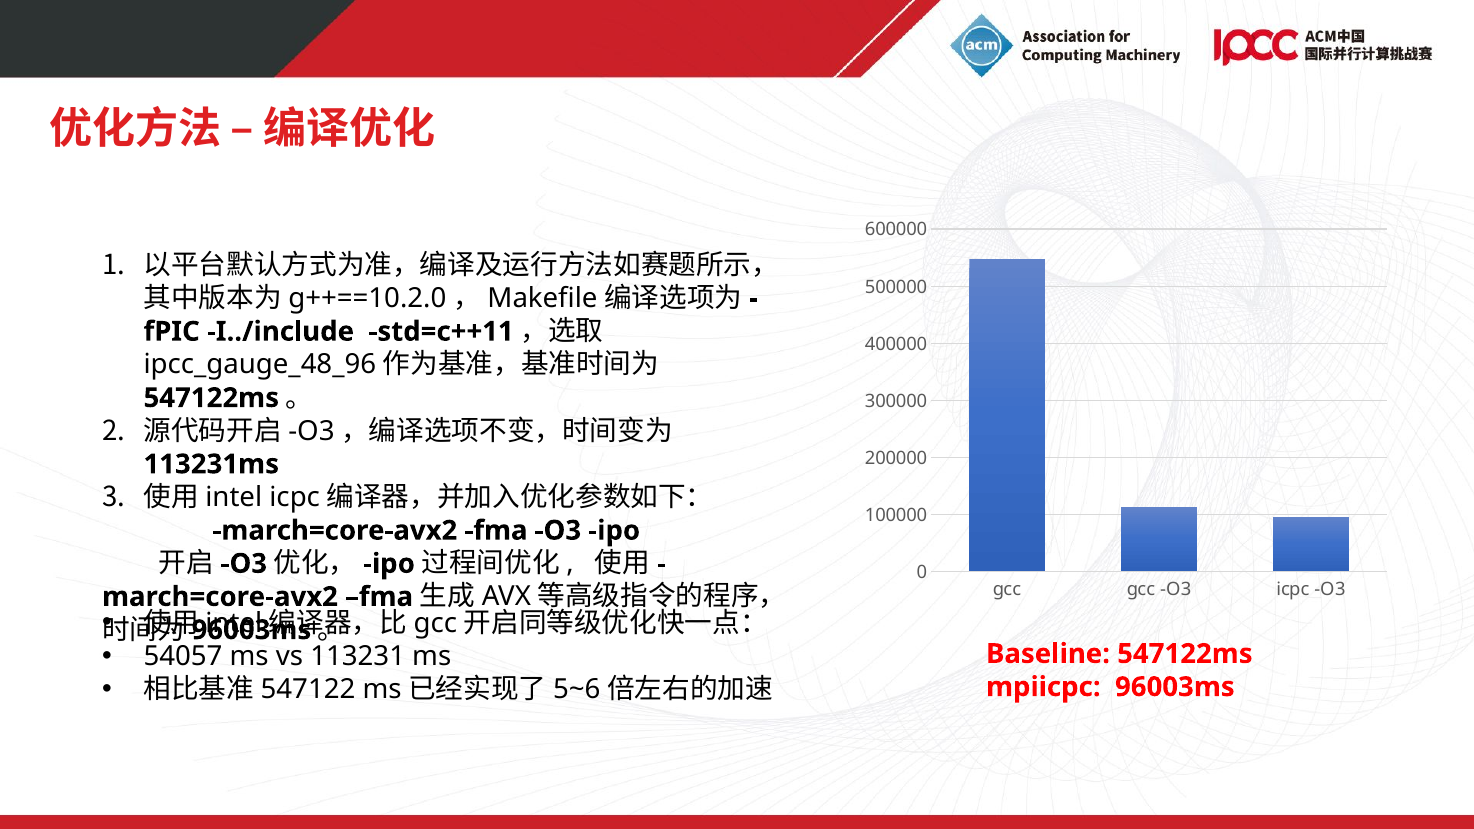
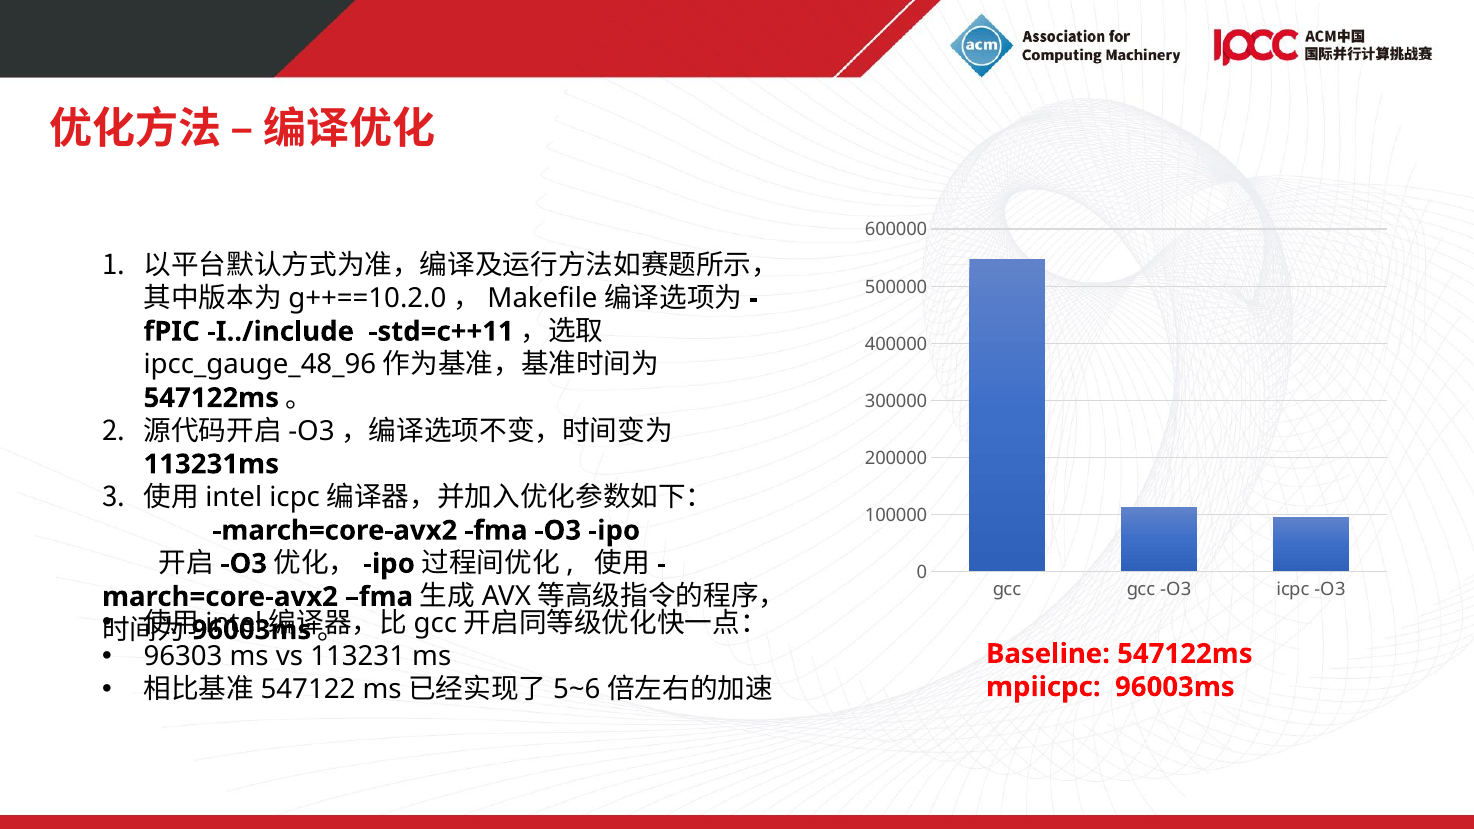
54057: 54057 -> 96303
